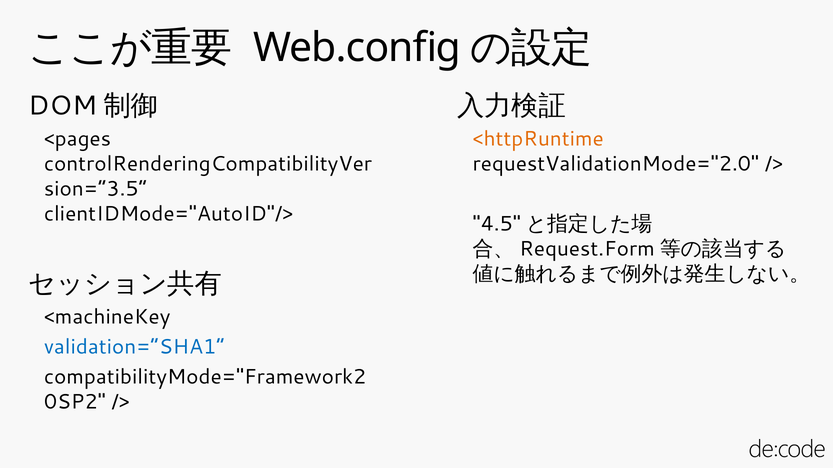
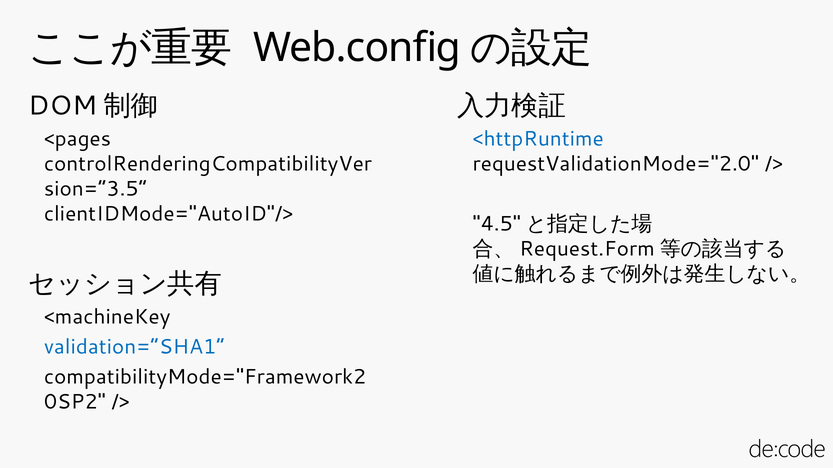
<httpRuntime colour: orange -> blue
